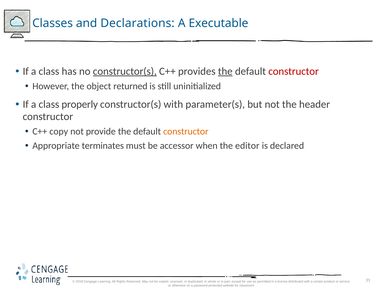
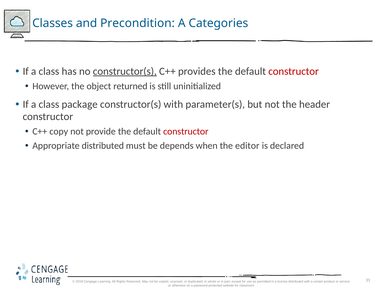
Declarations: Declarations -> Precondition
Executable: Executable -> Categories
the at (225, 71) underline: present -> none
properly: properly -> package
constructor at (186, 131) colour: orange -> red
Appropriate terminates: terminates -> distributed
accessor: accessor -> depends
